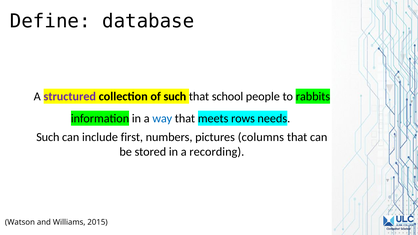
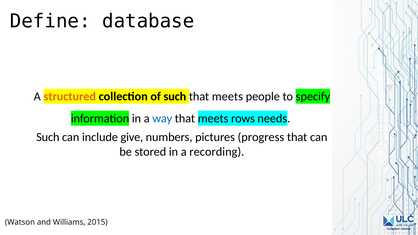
structured colour: purple -> orange
school at (228, 96): school -> meets
rabbits: rabbits -> specify
first: first -> give
columns: columns -> progress
